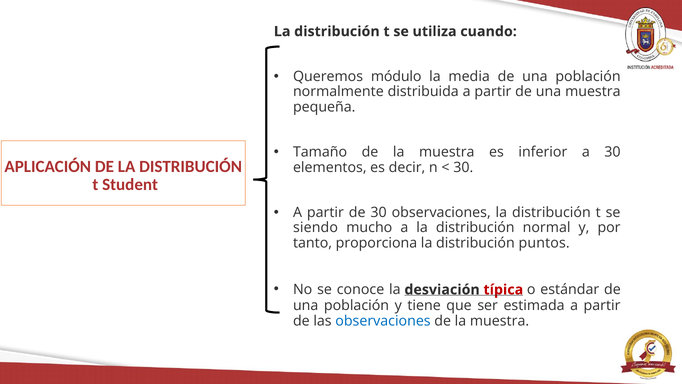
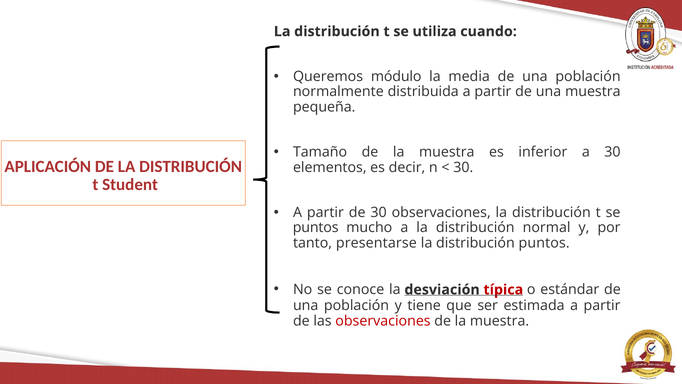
siendo at (316, 228): siendo -> puntos
proporciona: proporciona -> presentarse
observaciones at (383, 321) colour: blue -> red
